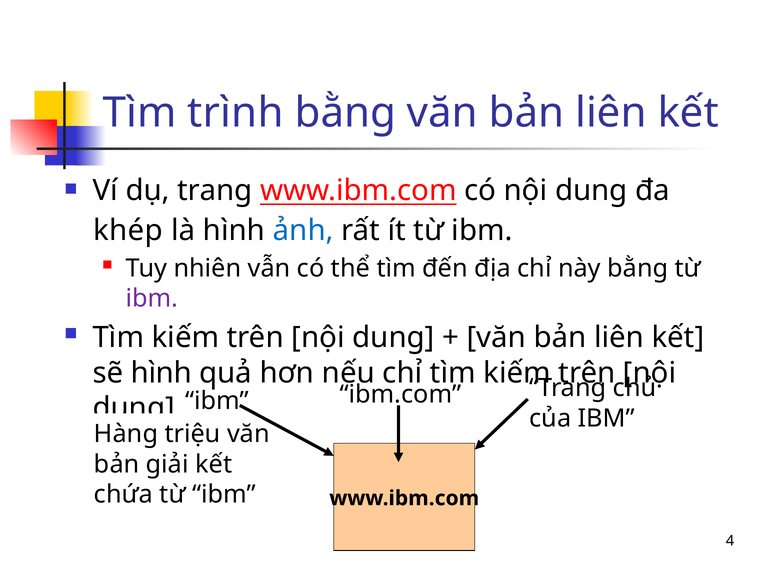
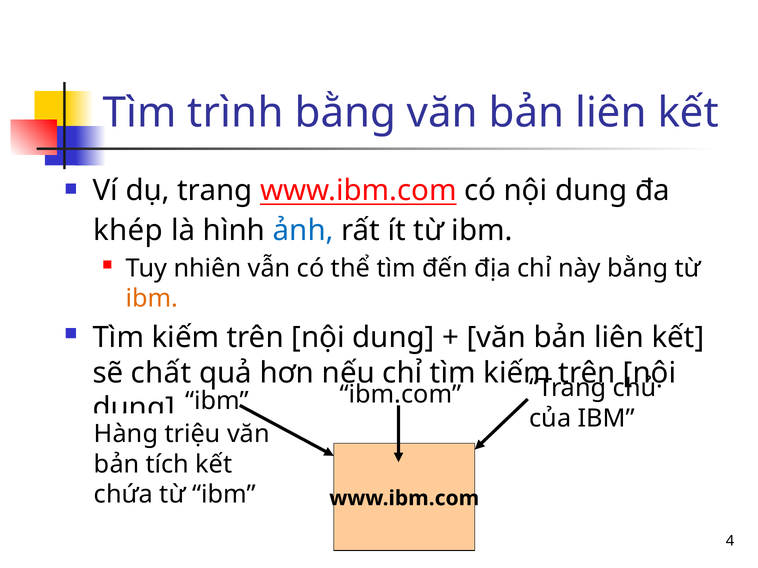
ibm at (152, 299) colour: purple -> orange
sẽ hình: hình -> chất
giải: giải -> tích
